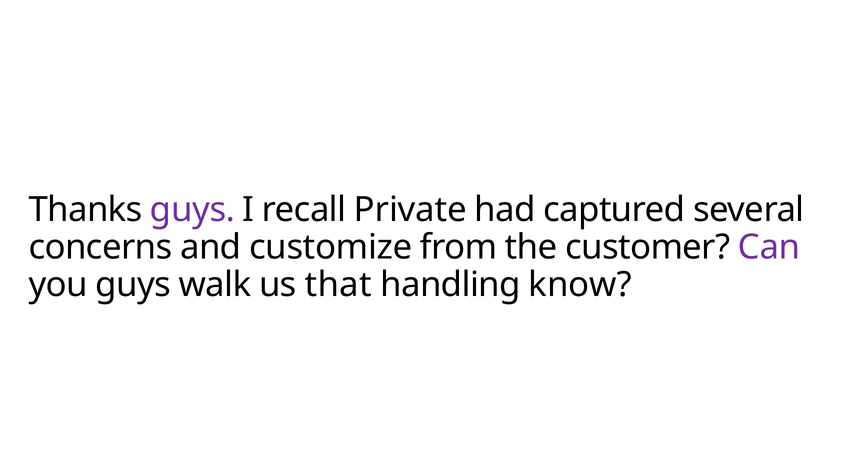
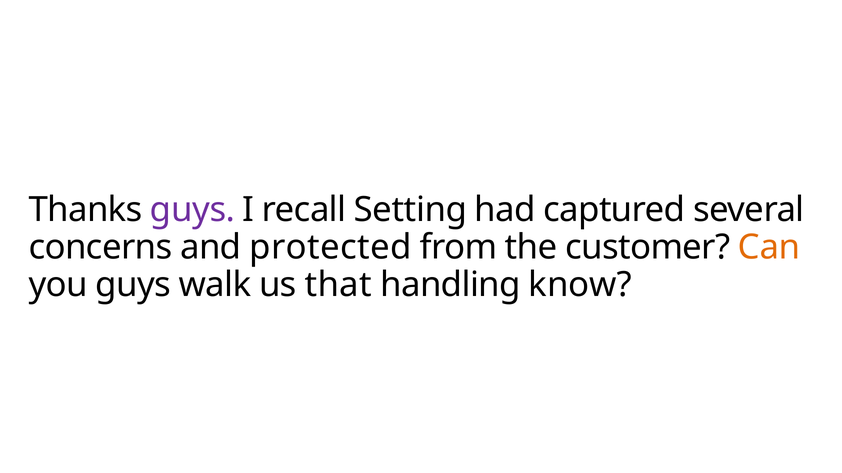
Private: Private -> Setting
customize: customize -> protected
Can colour: purple -> orange
